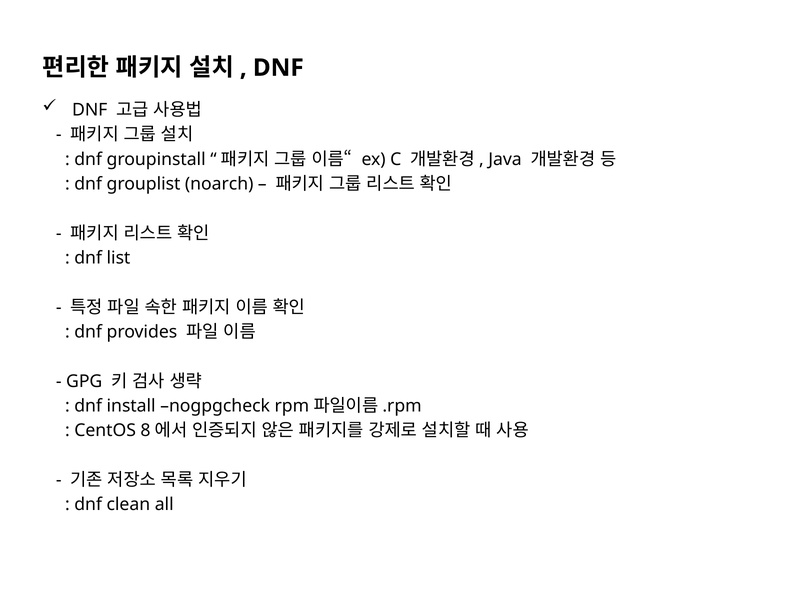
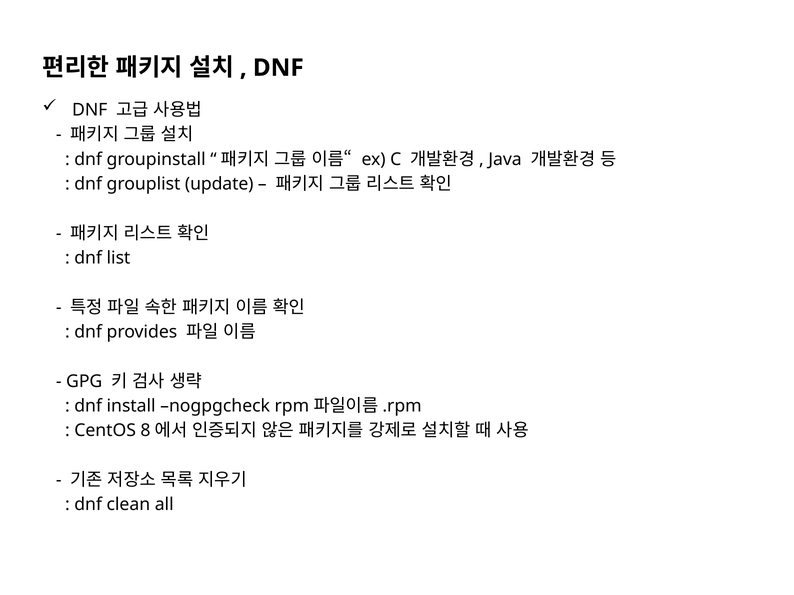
noarch: noarch -> update
